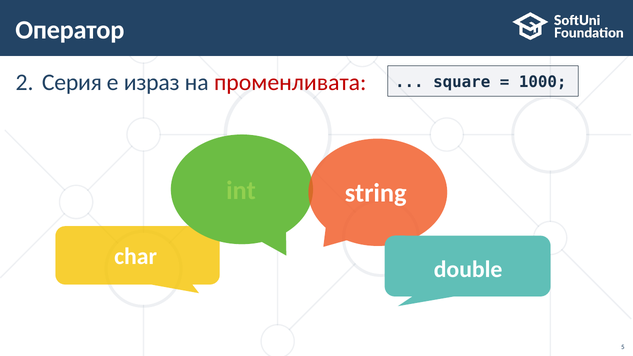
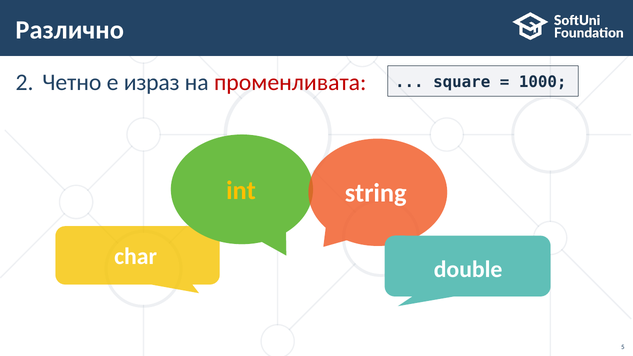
Оператор: Оператор -> Различно
Серия: Серия -> Четно
int colour: light green -> yellow
